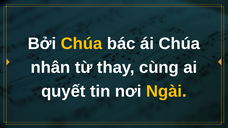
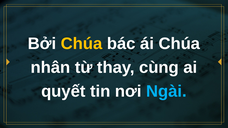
Ngài colour: yellow -> light blue
